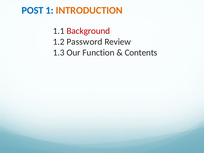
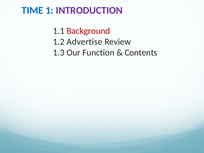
POST: POST -> TIME
INTRODUCTION colour: orange -> purple
Password: Password -> Advertise
